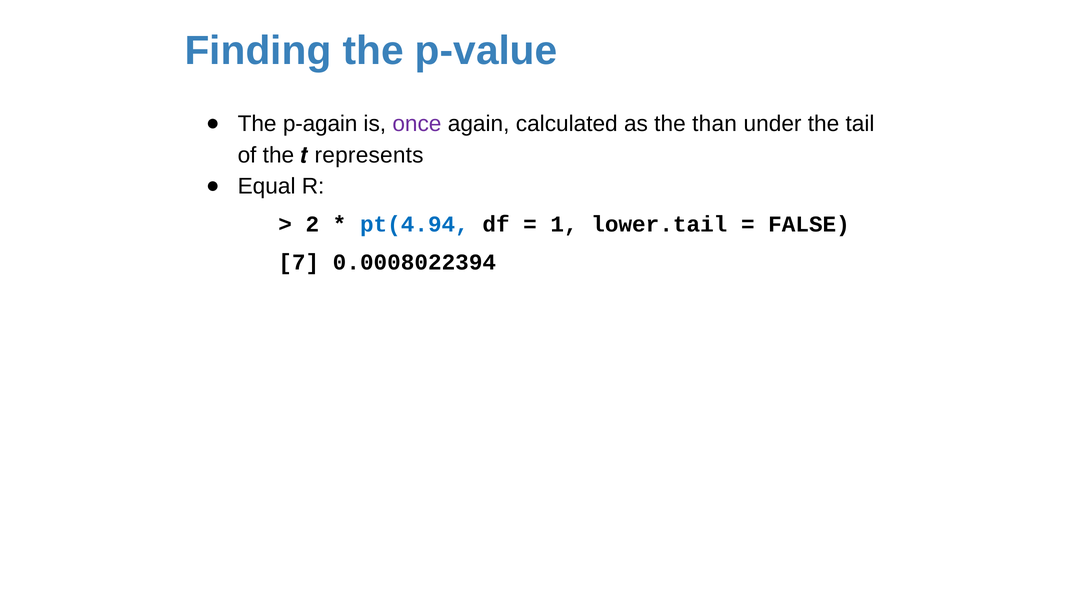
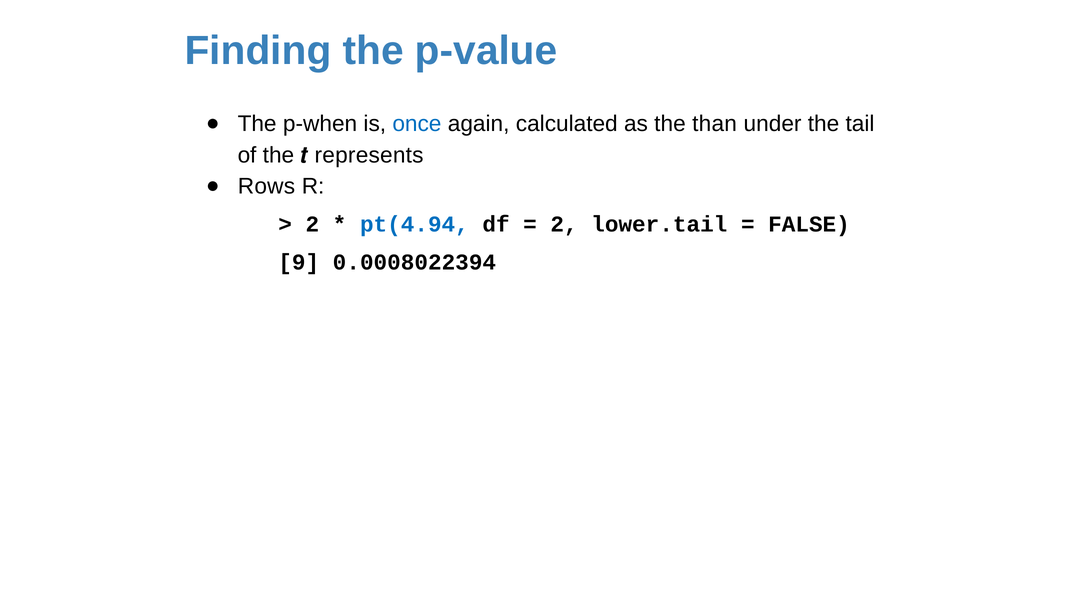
p-again: p-again -> p-when
once colour: purple -> blue
Equal: Equal -> Rows
1 at (564, 224): 1 -> 2
7: 7 -> 9
